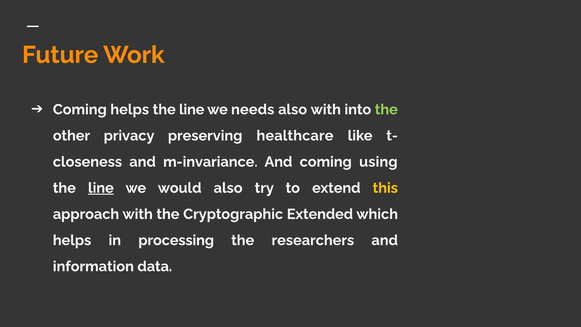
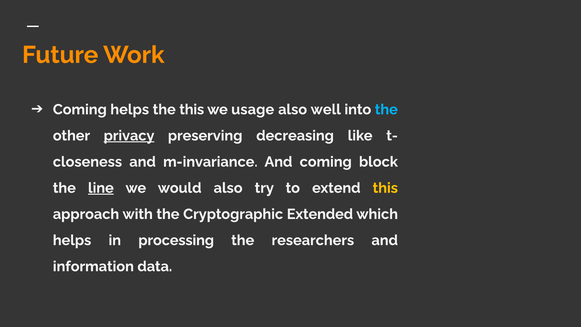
line at (192, 109): line -> this
needs: needs -> usage
also with: with -> well
the at (386, 109) colour: light green -> light blue
privacy underline: none -> present
healthcare: healthcare -> decreasing
using: using -> block
